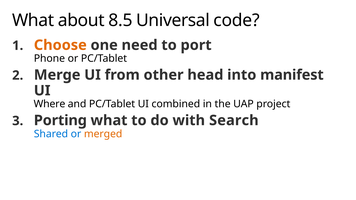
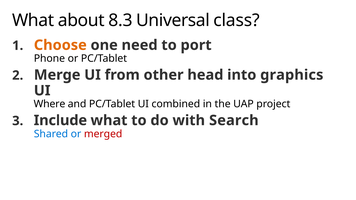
8.5: 8.5 -> 8.3
code: code -> class
manifest: manifest -> graphics
Porting: Porting -> Include
merged colour: orange -> red
